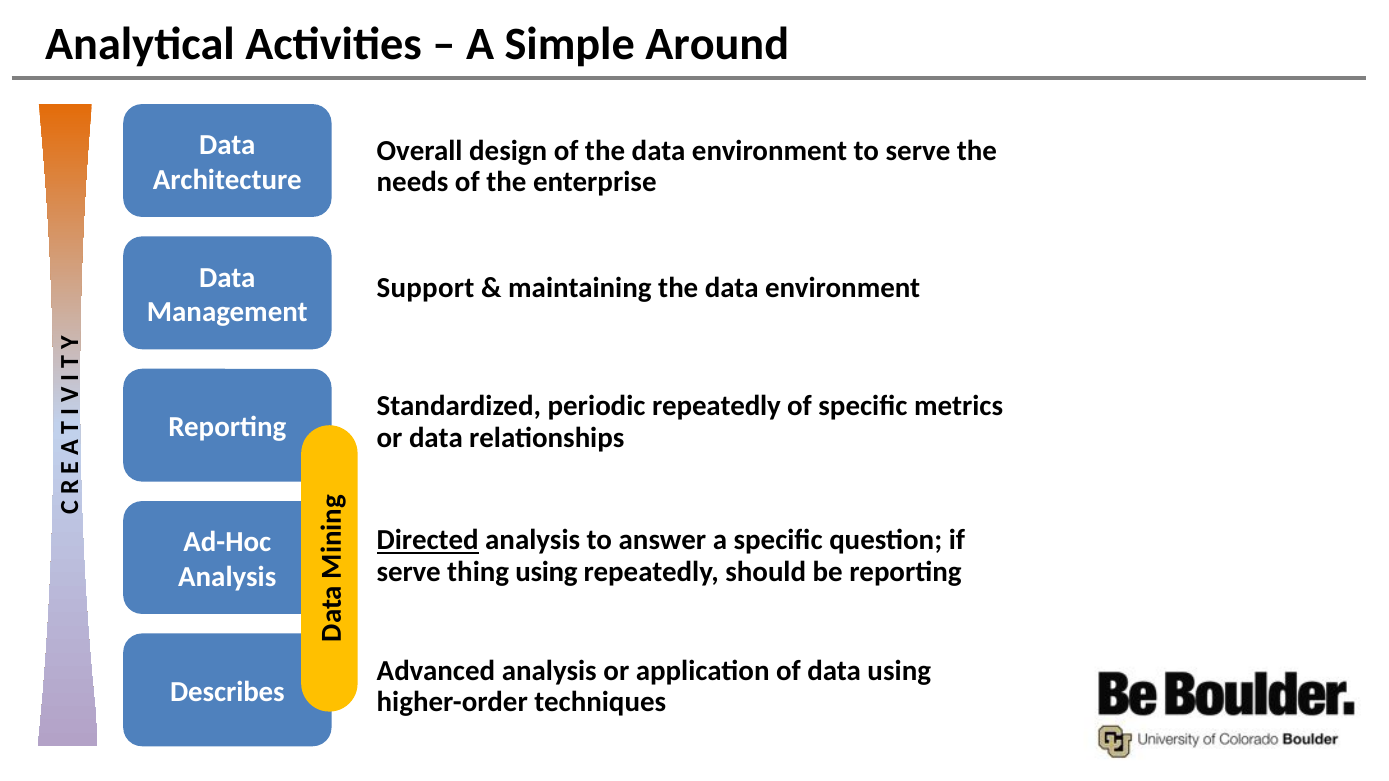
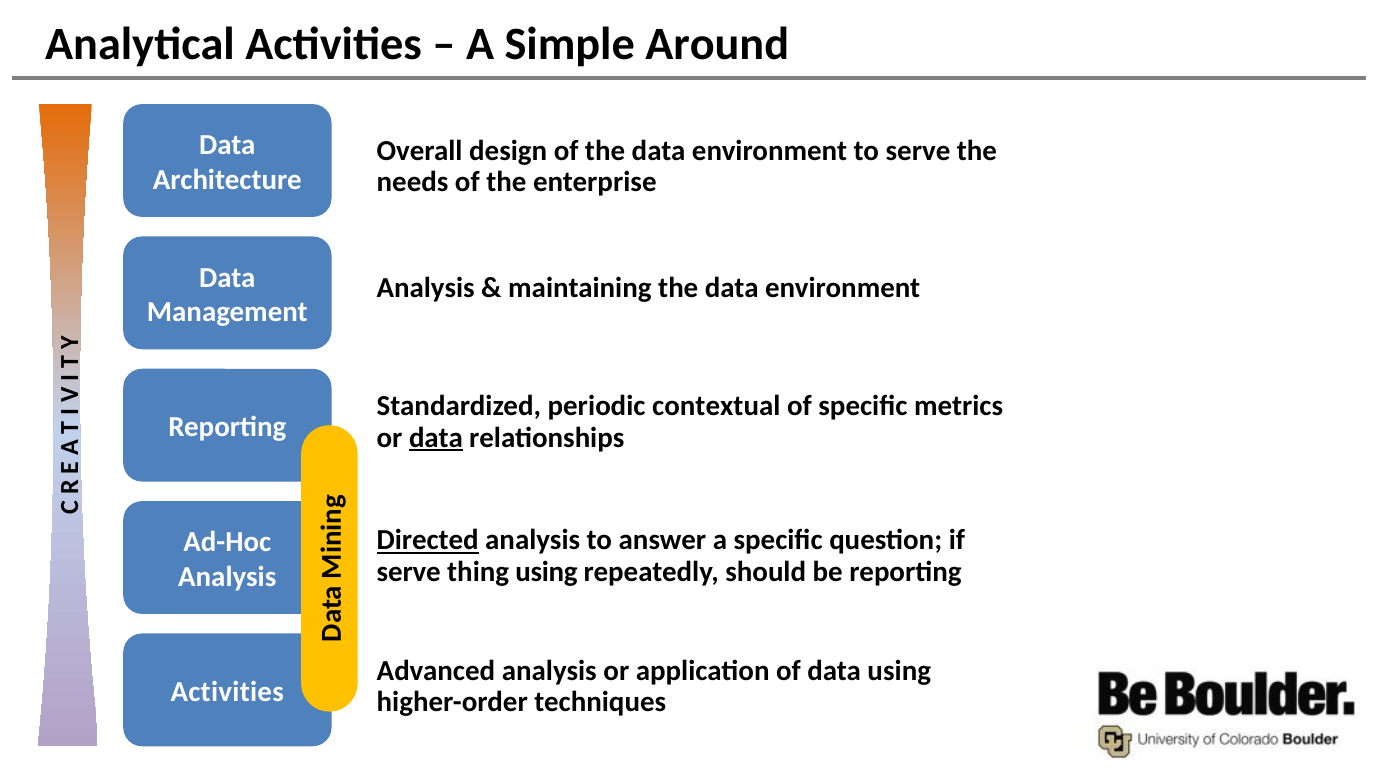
Support at (426, 288): Support -> Analysis
periodic repeatedly: repeatedly -> contextual
data at (436, 438) underline: none -> present
Describes at (227, 692): Describes -> Activities
